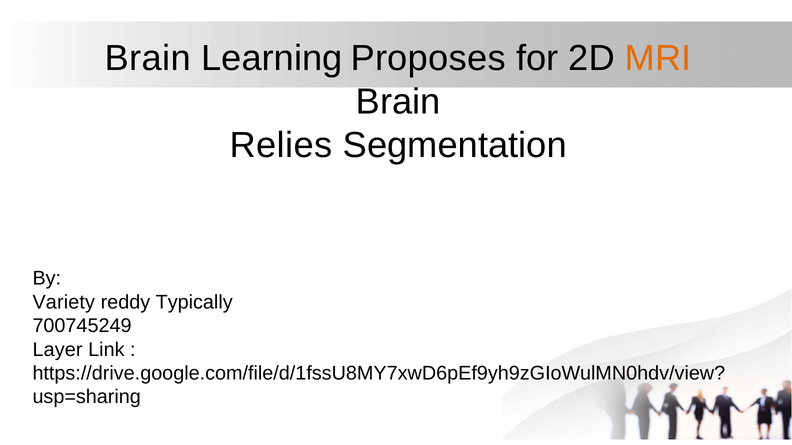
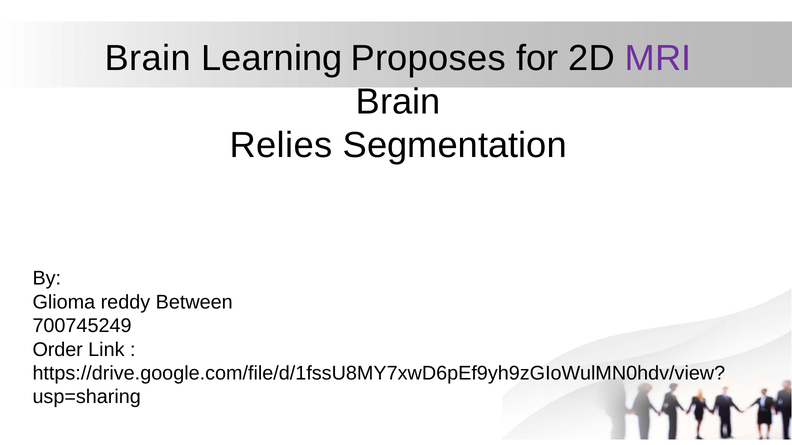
MRI colour: orange -> purple
Variety: Variety -> Glioma
Typically: Typically -> Between
Layer: Layer -> Order
